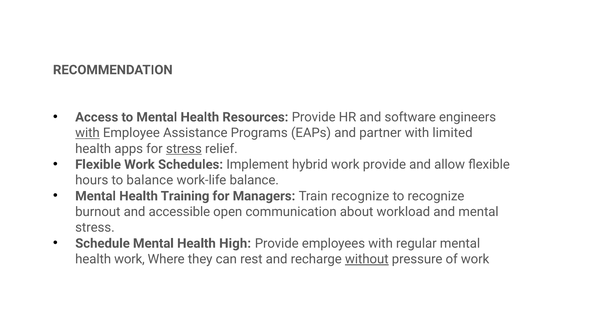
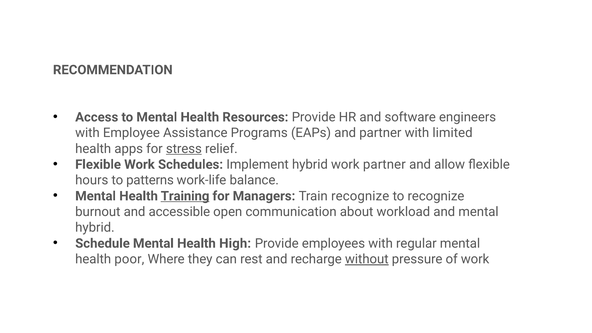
with at (87, 133) underline: present -> none
work provide: provide -> partner
to balance: balance -> patterns
Training underline: none -> present
stress at (95, 228): stress -> hybrid
health work: work -> poor
